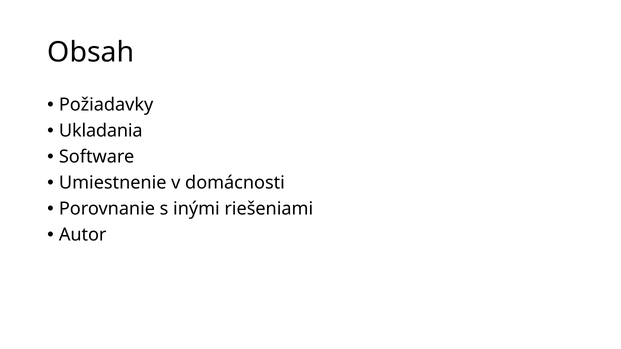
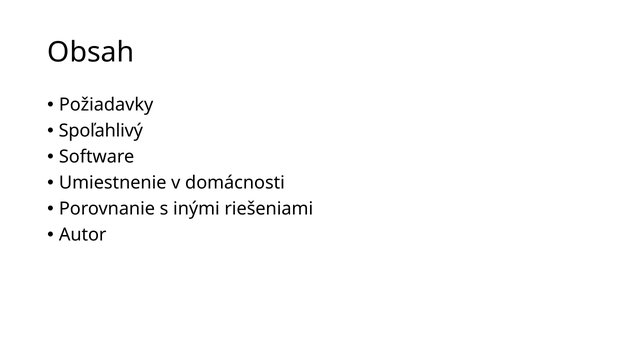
Ukladania: Ukladania -> Spoľahlivý
